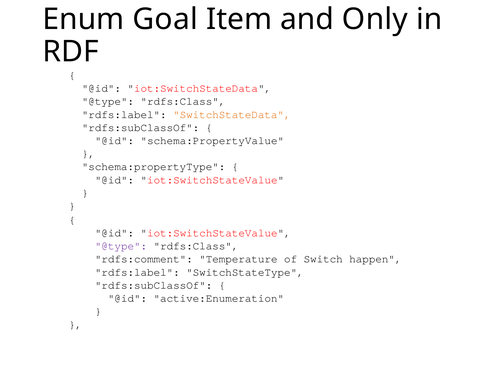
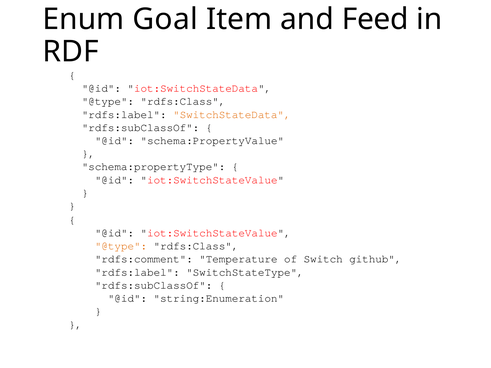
Only: Only -> Feed
@type at (121, 246) colour: purple -> orange
happen: happen -> github
active:Enumeration: active:Enumeration -> string:Enumeration
